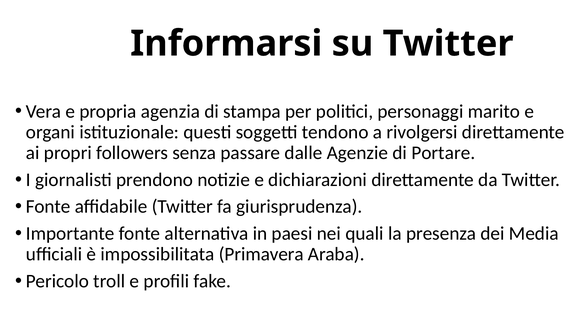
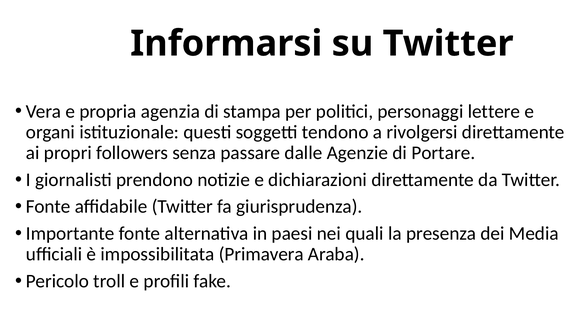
marito: marito -> lettere
